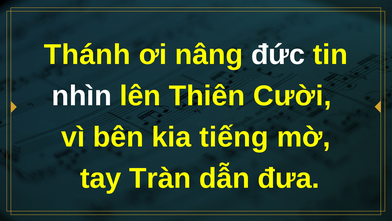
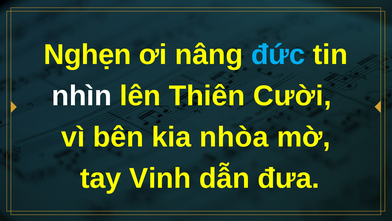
Thánh: Thánh -> Nghẹn
đức colour: white -> light blue
tiếng: tiếng -> nhòa
Tràn: Tràn -> Vinh
